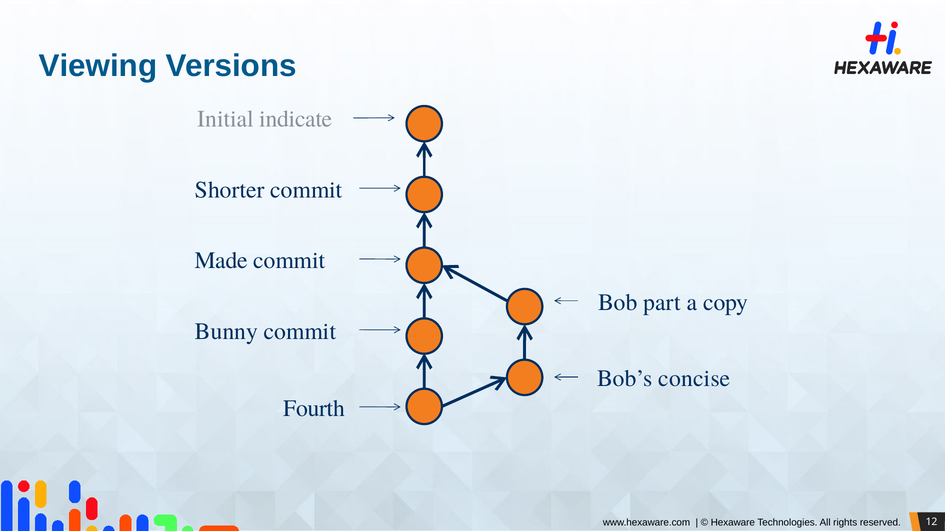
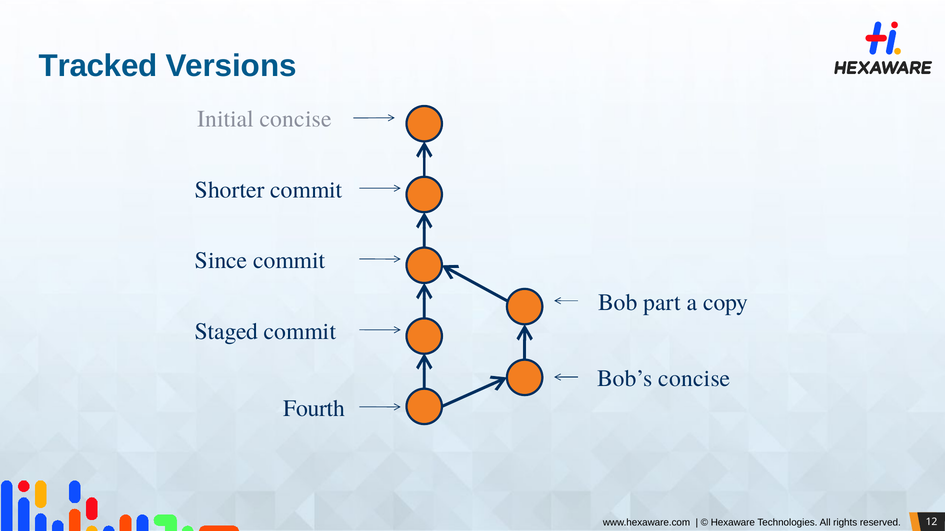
Viewing: Viewing -> Tracked
Initial indicate: indicate -> concise
Made: Made -> Since
Bunny: Bunny -> Staged
